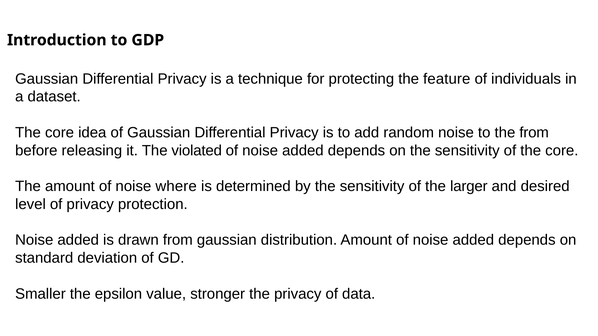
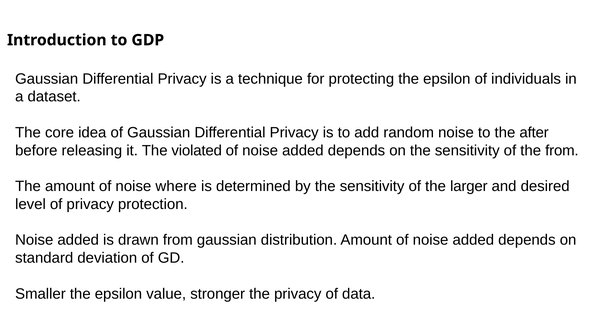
protecting the feature: feature -> epsilon
the from: from -> after
of the core: core -> from
